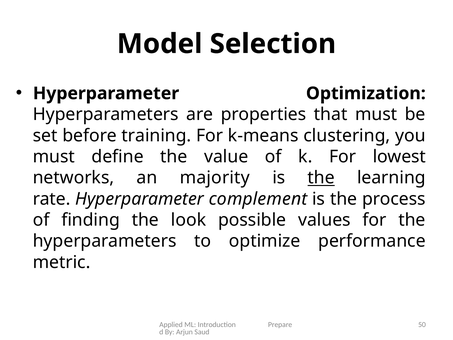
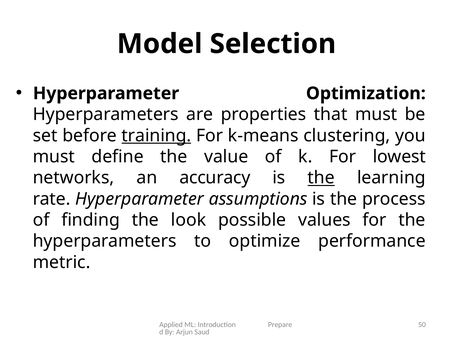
training underline: none -> present
majority: majority -> accuracy
complement: complement -> assumptions
